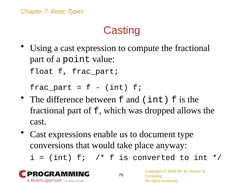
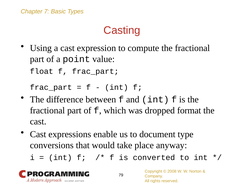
allows: allows -> format
